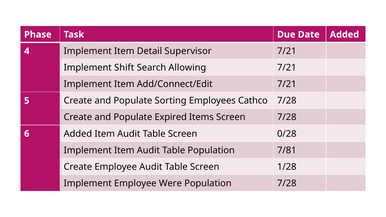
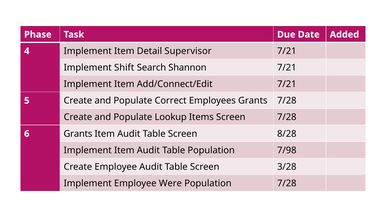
Allowing: Allowing -> Shannon
Sorting: Sorting -> Correct
Employees Cathco: Cathco -> Grants
Expired: Expired -> Lookup
6 Added: Added -> Grants
0/28: 0/28 -> 8/28
7/81: 7/81 -> 7/98
1/28: 1/28 -> 3/28
